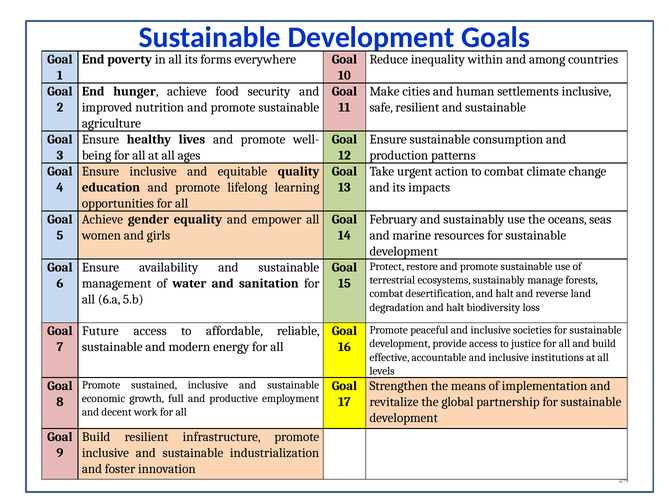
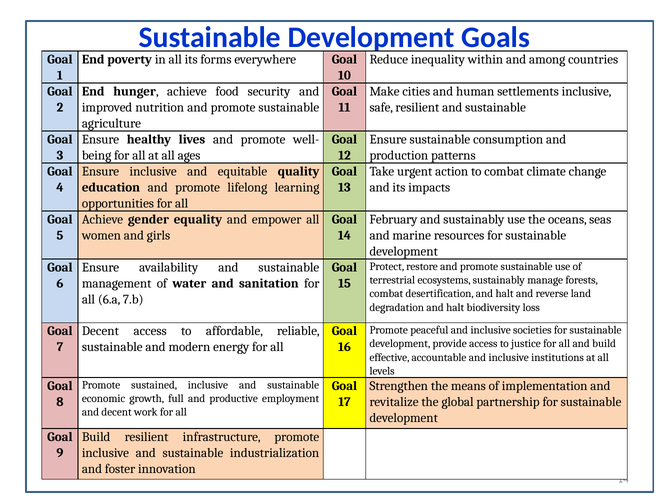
5.b: 5.b -> 7.b
Future at (100, 331): Future -> Decent
